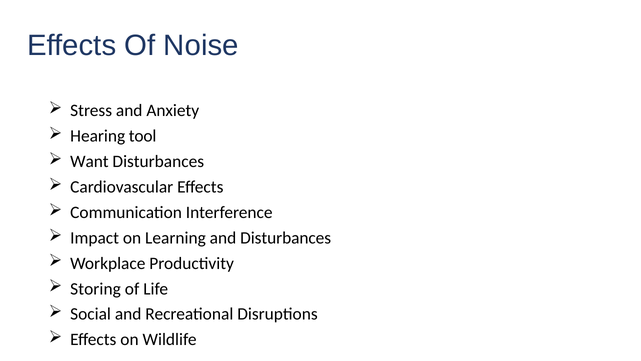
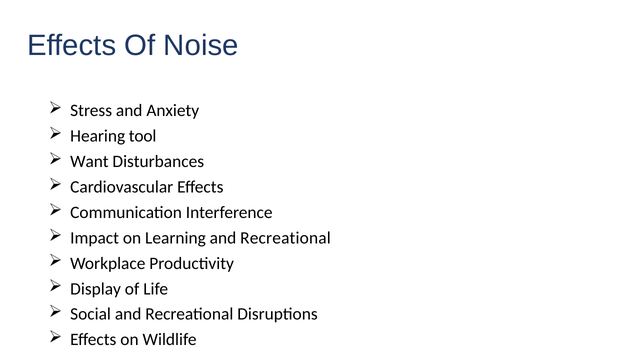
Learning and Disturbances: Disturbances -> Recreational
Storing: Storing -> Display
